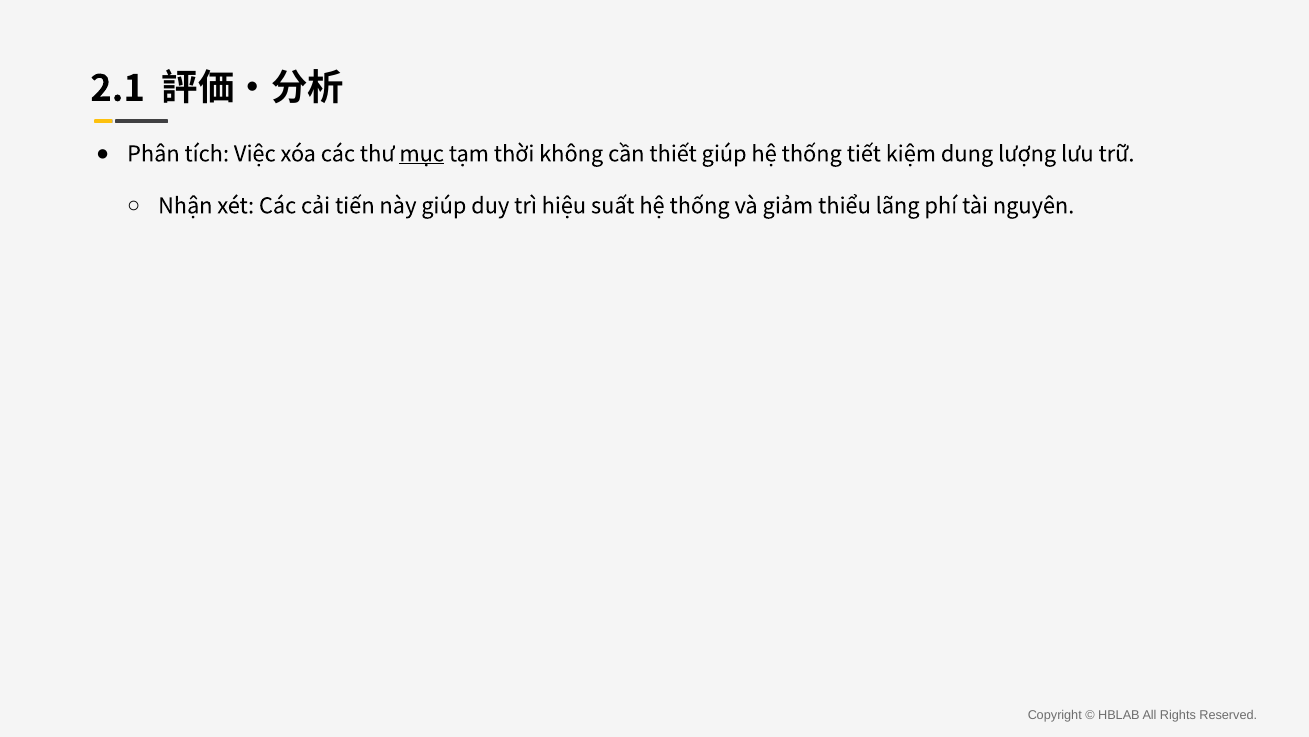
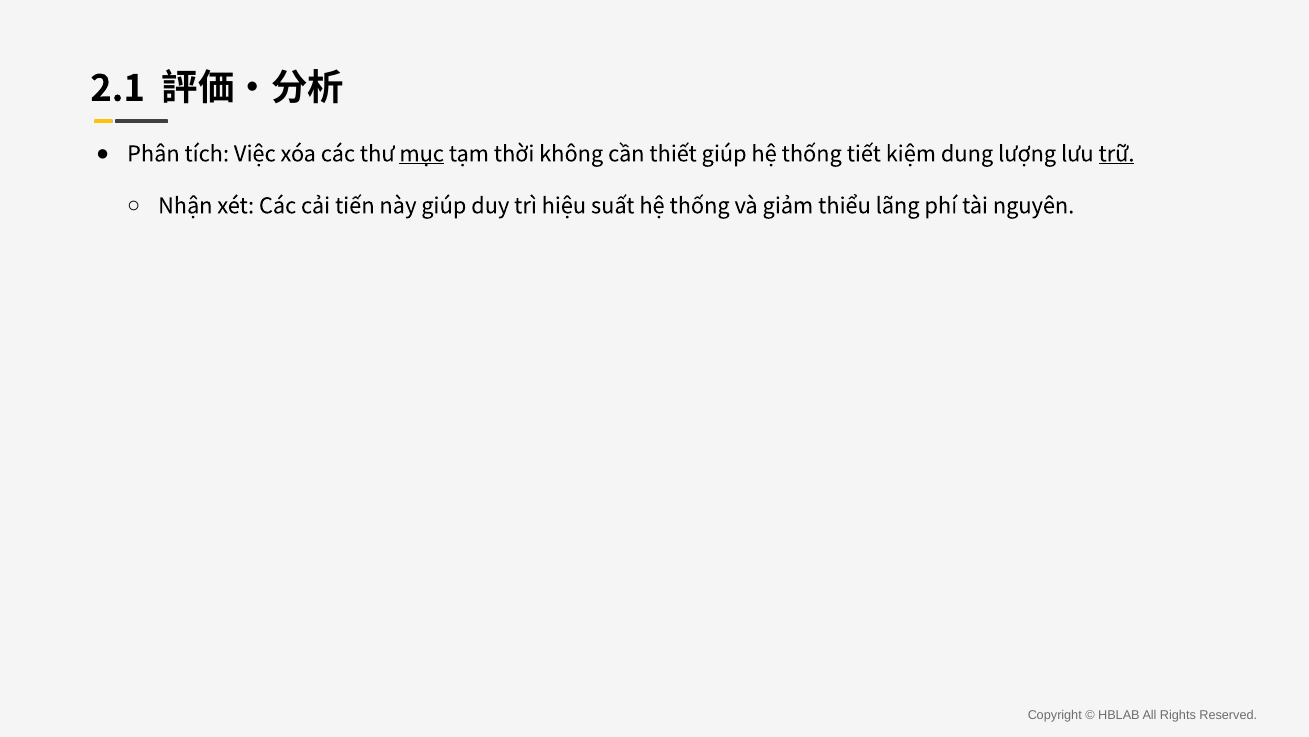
trữ underline: none -> present
